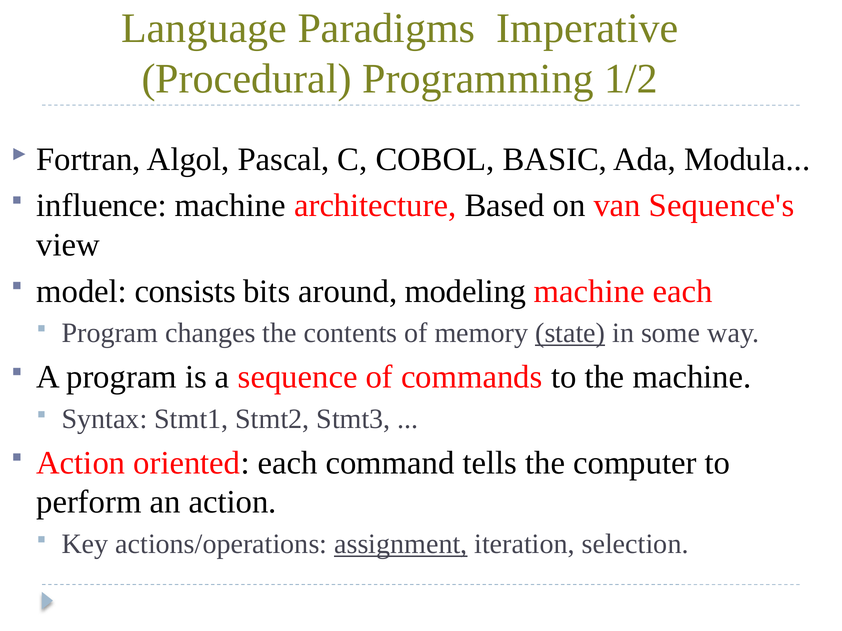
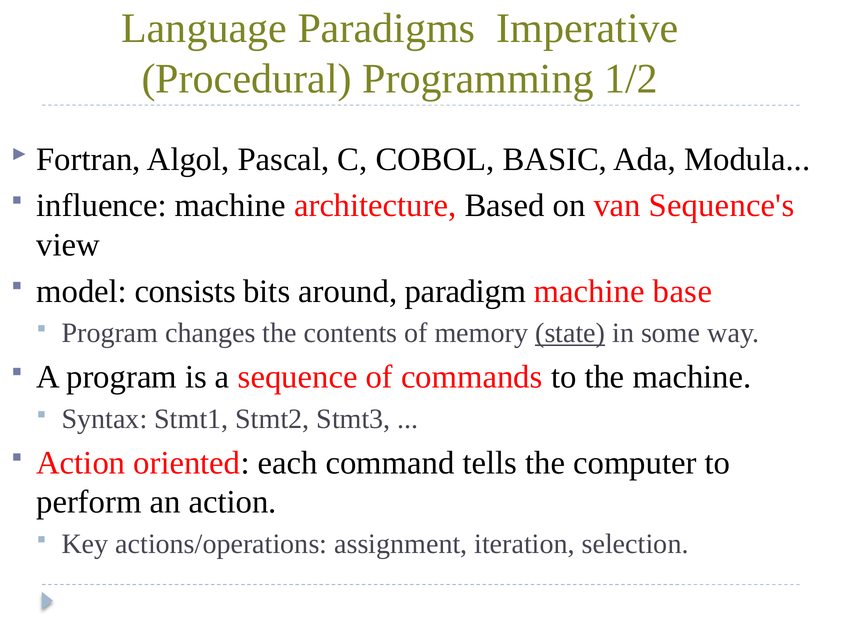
modeling: modeling -> paradigm
machine each: each -> base
assignment underline: present -> none
